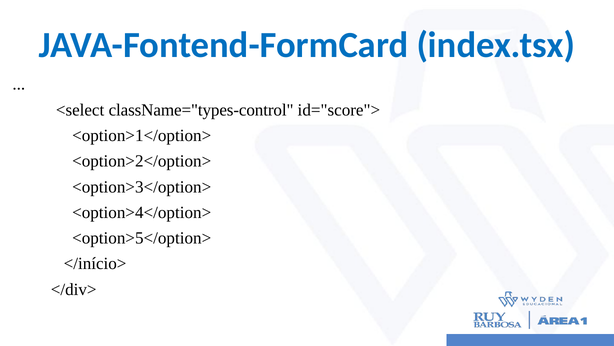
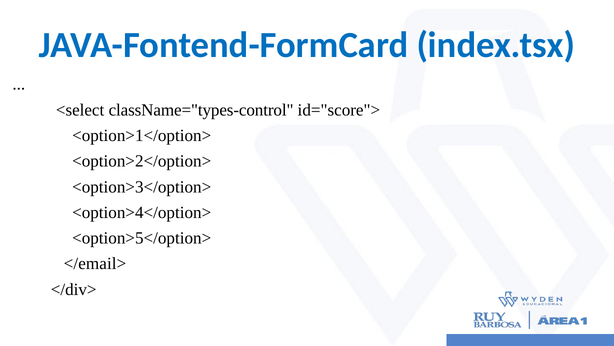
</início>: </início> -> </email>
